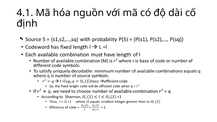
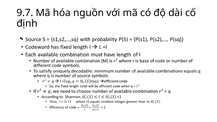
4.1: 4.1 -> 9.7
